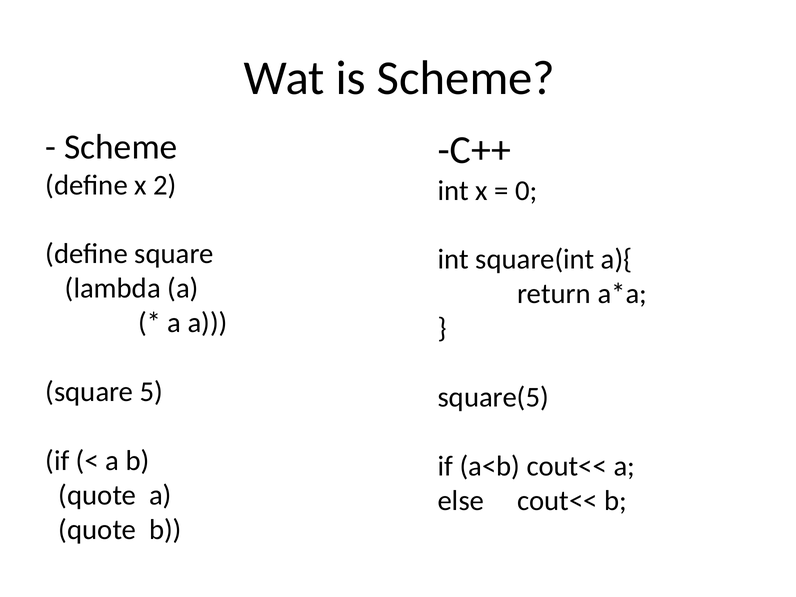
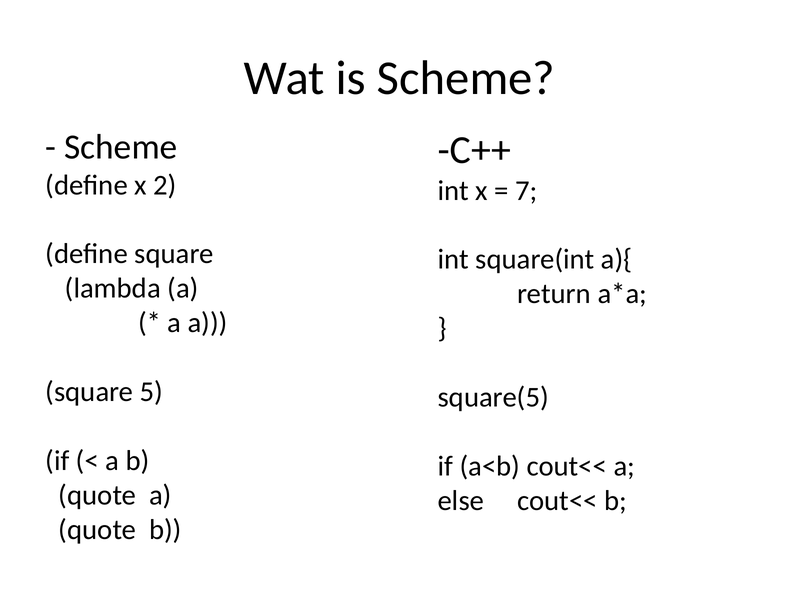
0: 0 -> 7
